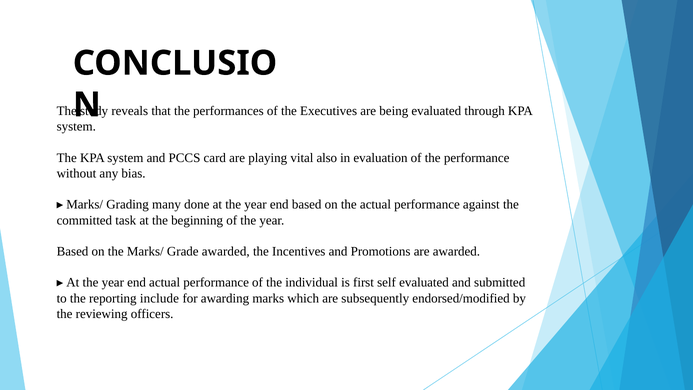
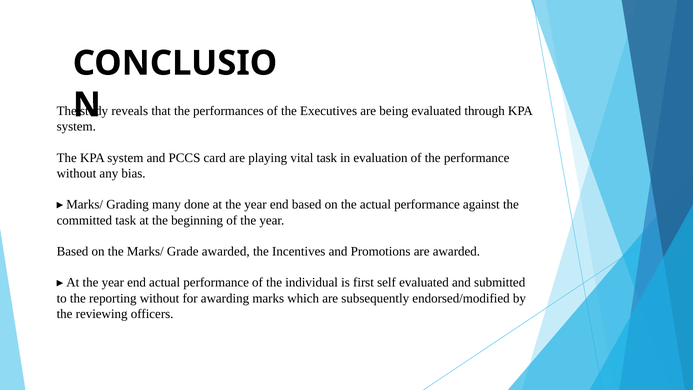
vital also: also -> task
reporting include: include -> without
